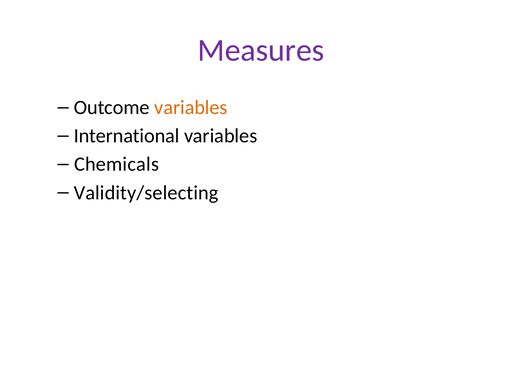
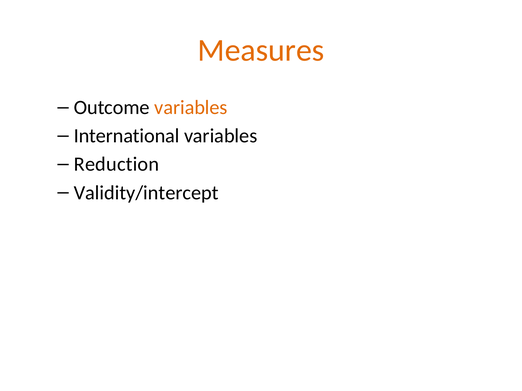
Measures colour: purple -> orange
Chemicals: Chemicals -> Reduction
Validity/selecting: Validity/selecting -> Validity/intercept
